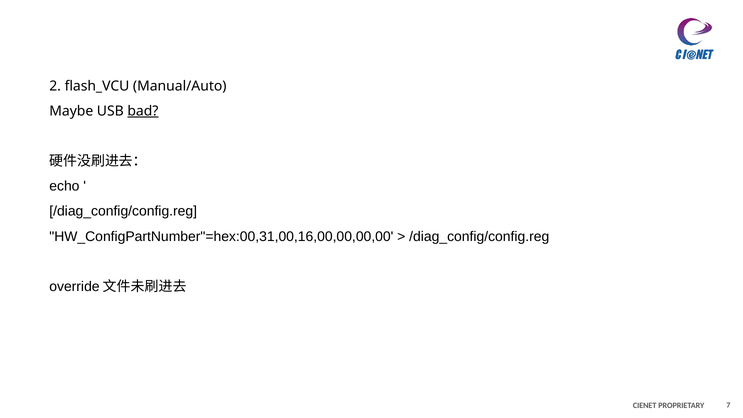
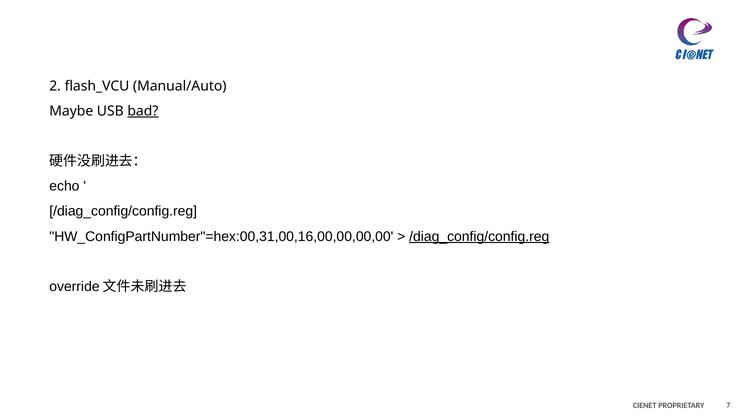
/diag_config/config.reg at (479, 236) underline: none -> present
